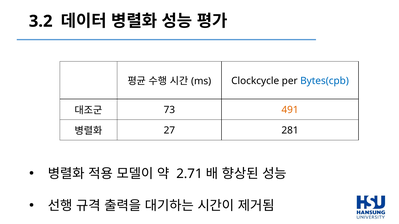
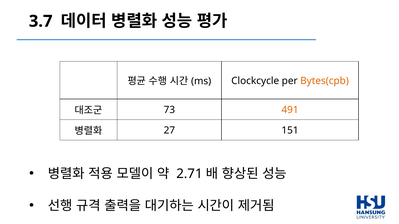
3.2: 3.2 -> 3.7
Bytes(cpb colour: blue -> orange
281: 281 -> 151
